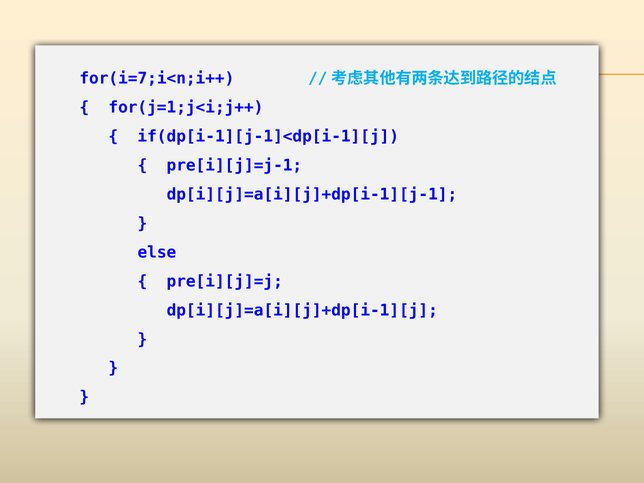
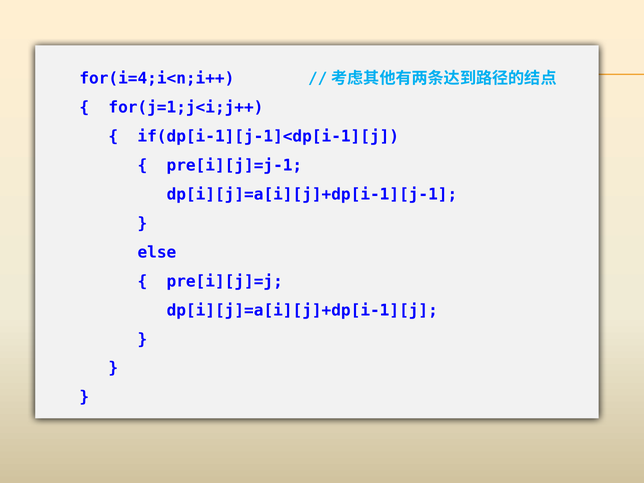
for(i=7;i<n;i++: for(i=7;i<n;i++ -> for(i=4;i<n;i++
